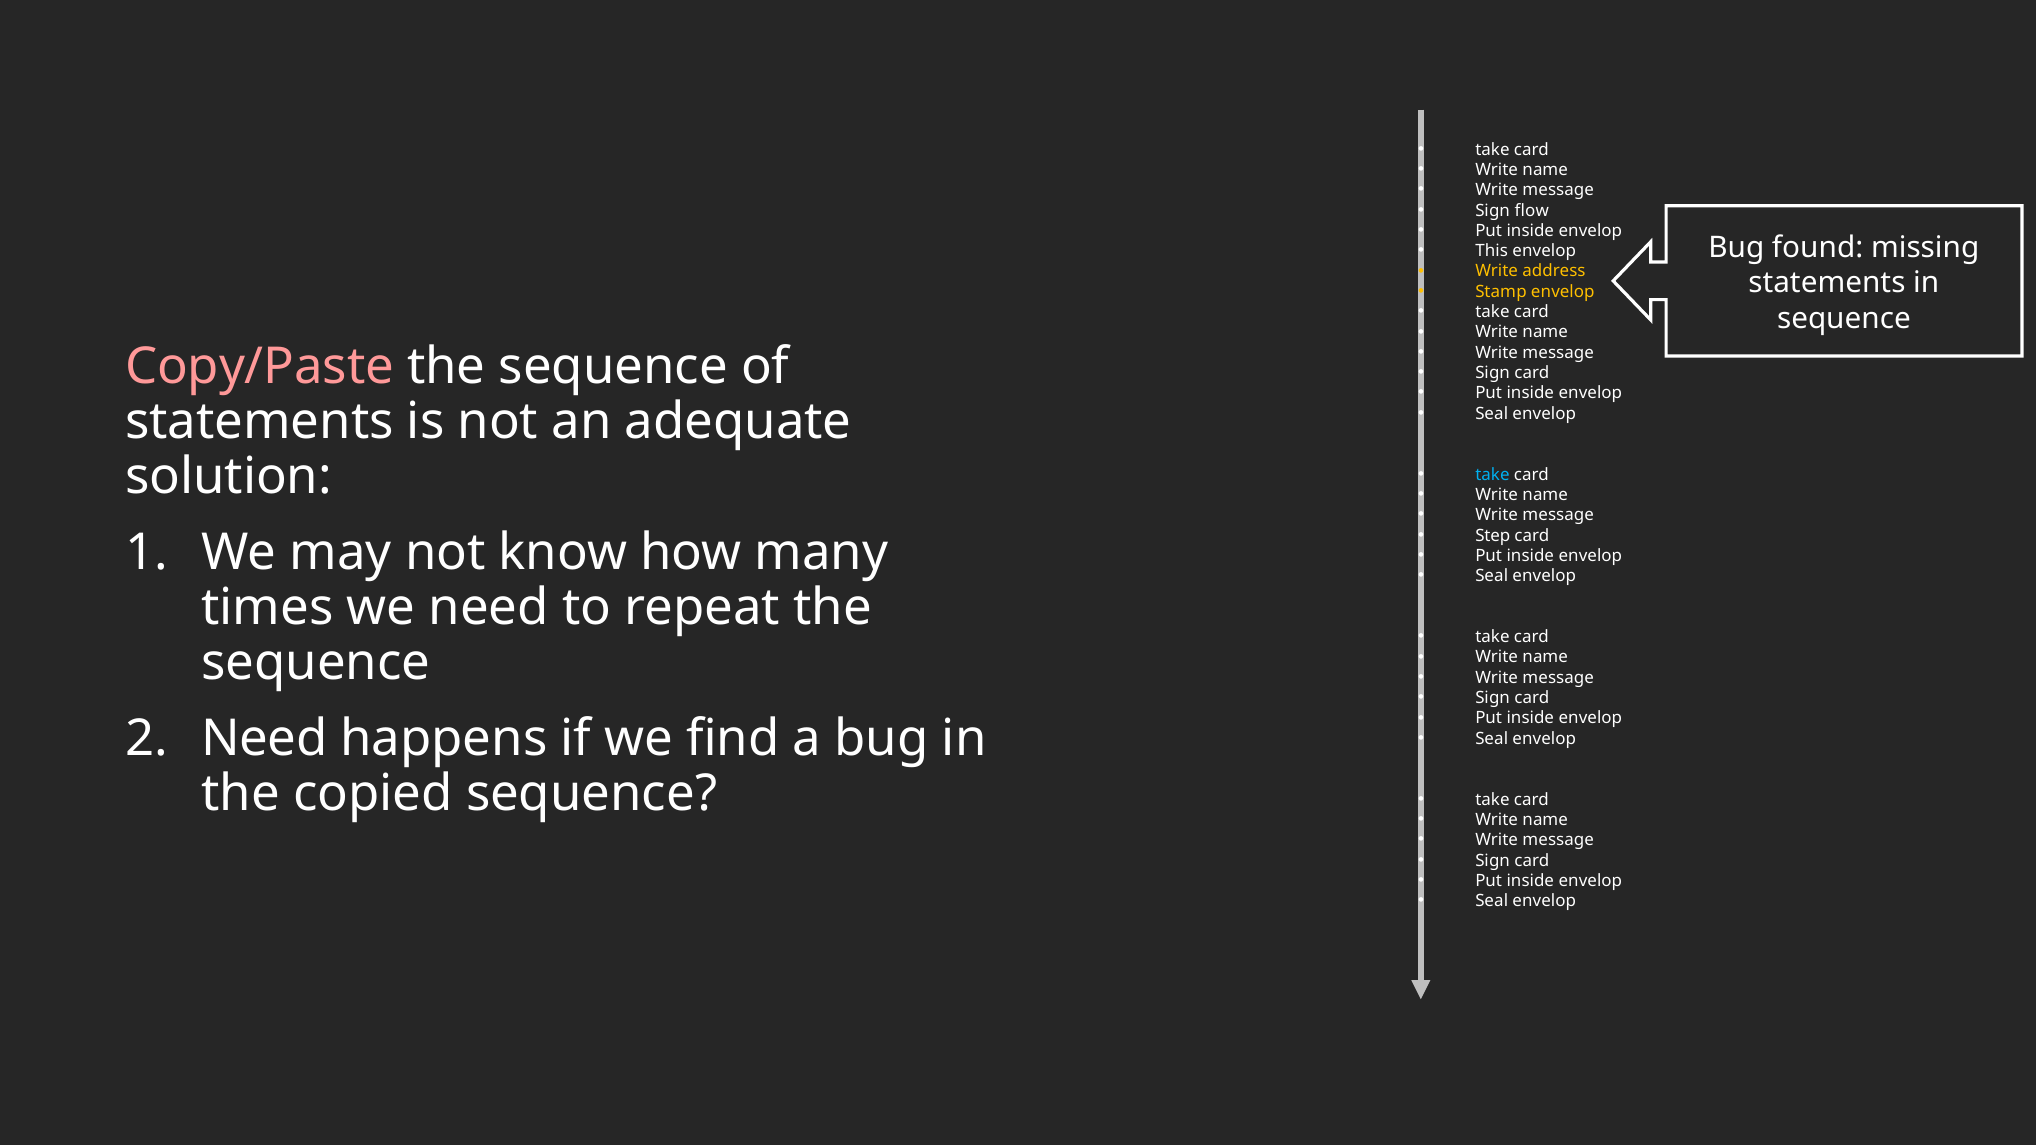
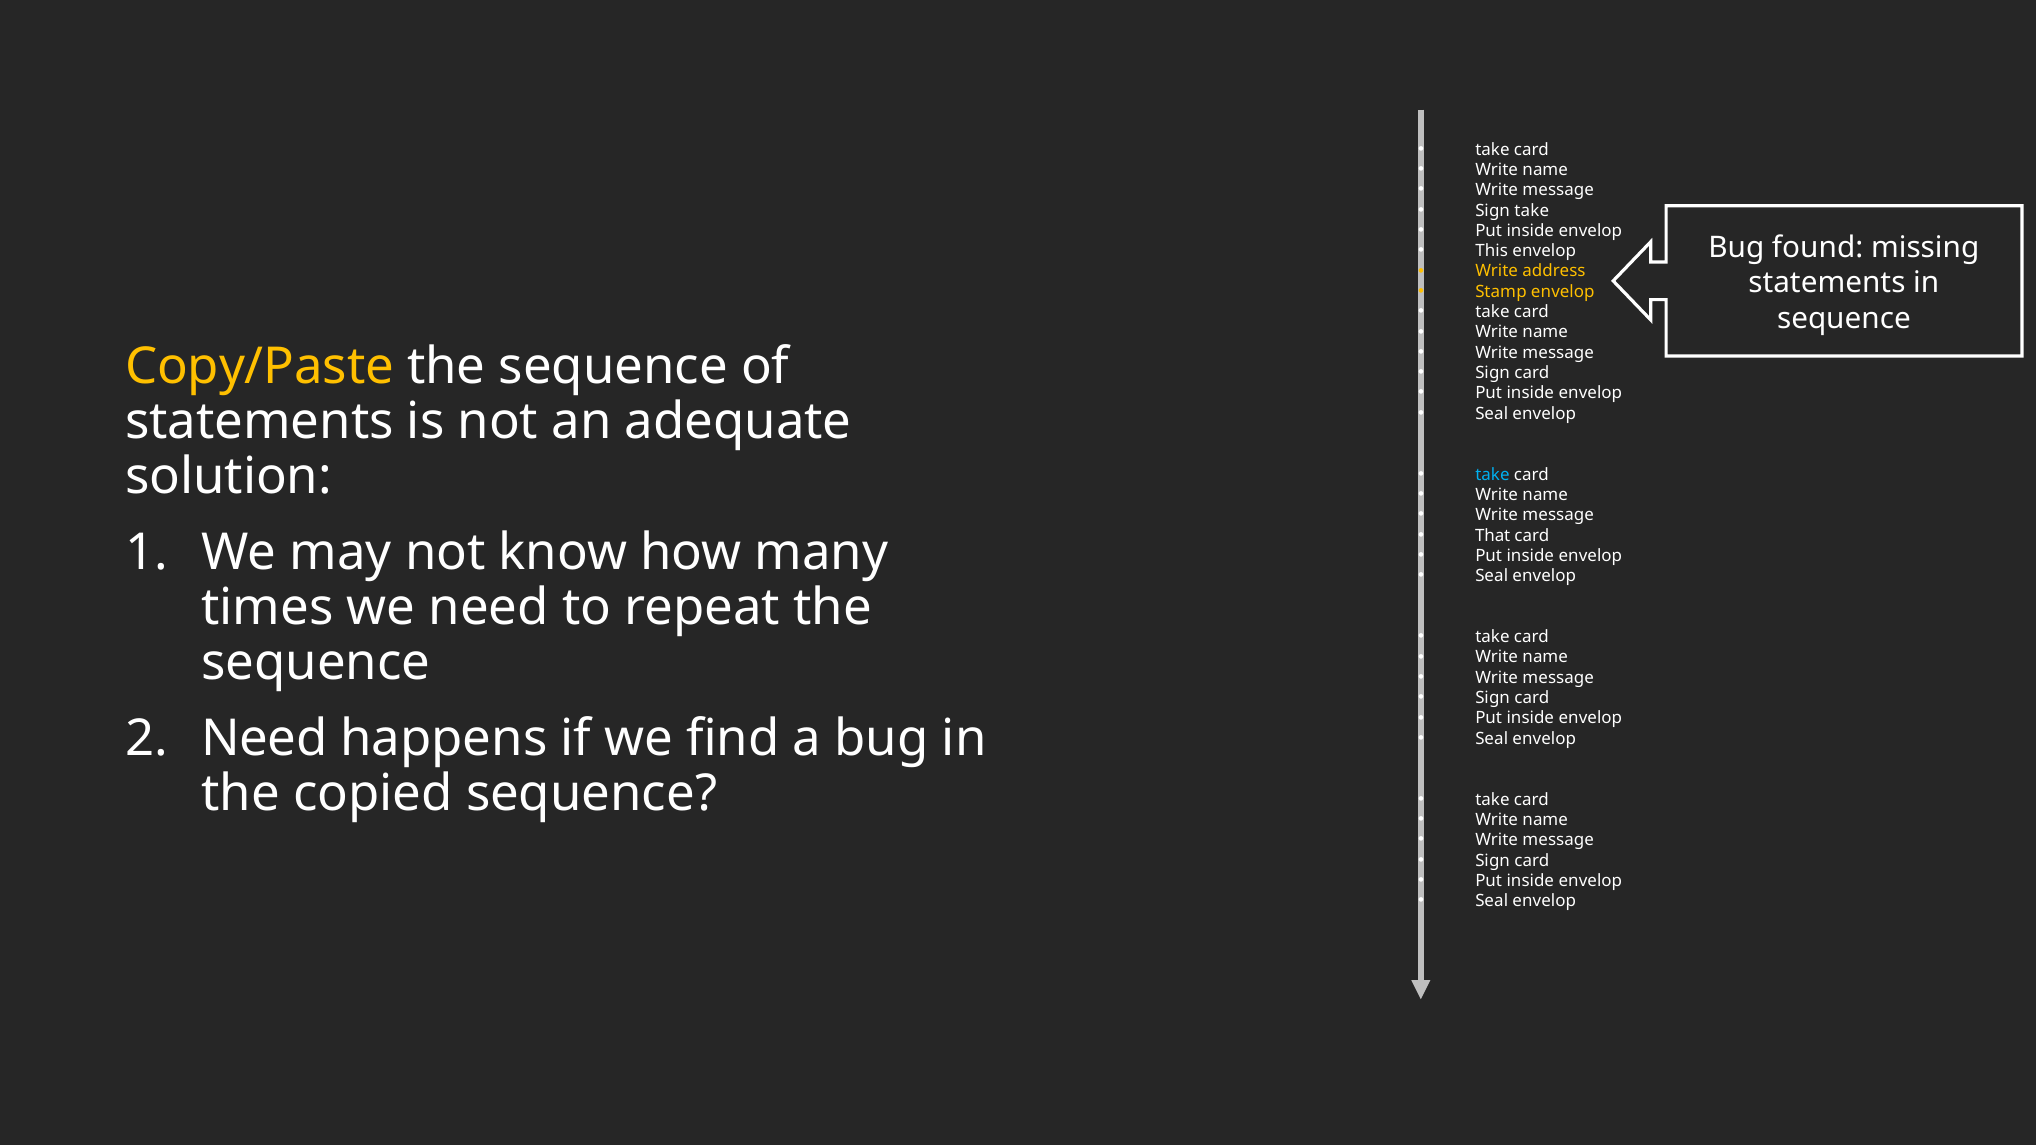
Sign flow: flow -> take
Copy/Paste colour: pink -> yellow
Step: Step -> That
